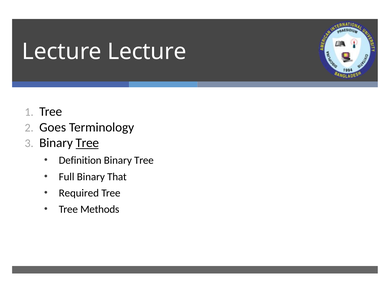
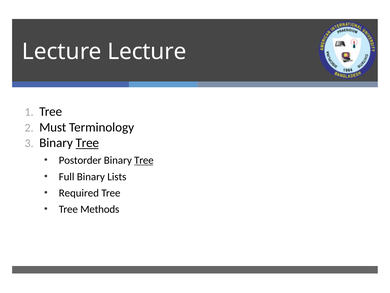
Goes: Goes -> Must
Definition: Definition -> Postorder
Tree at (144, 160) underline: none -> present
That: That -> Lists
